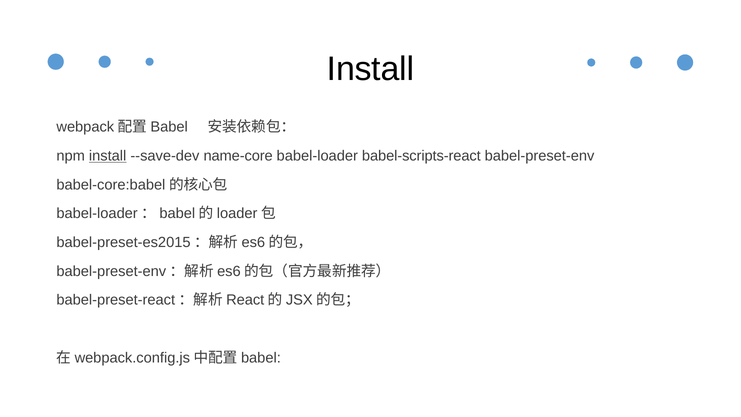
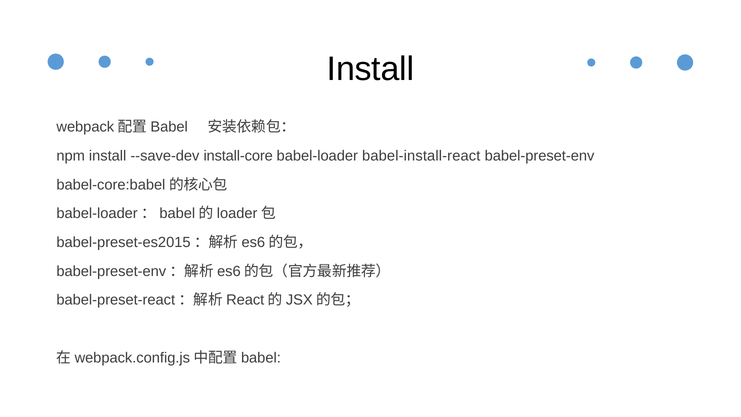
install at (108, 156) underline: present -> none
name-core: name-core -> install-core
babel-scripts-react: babel-scripts-react -> babel-install-react
